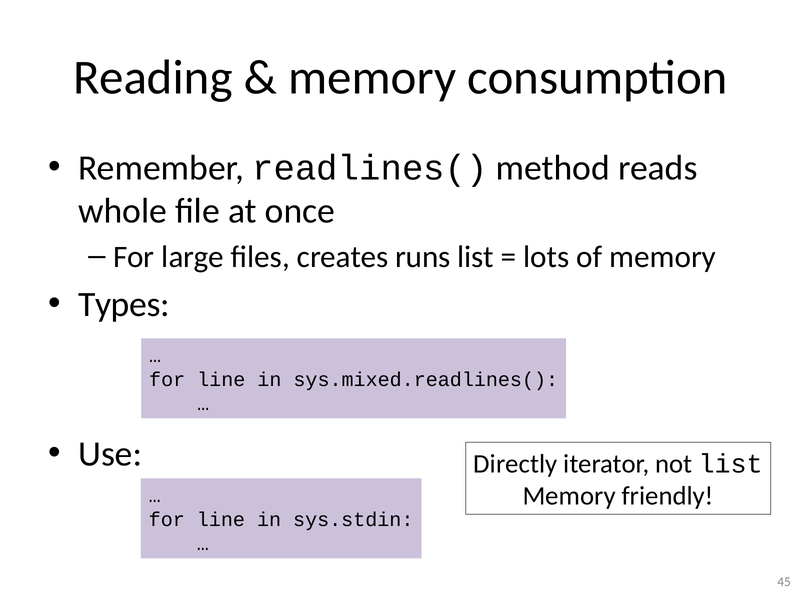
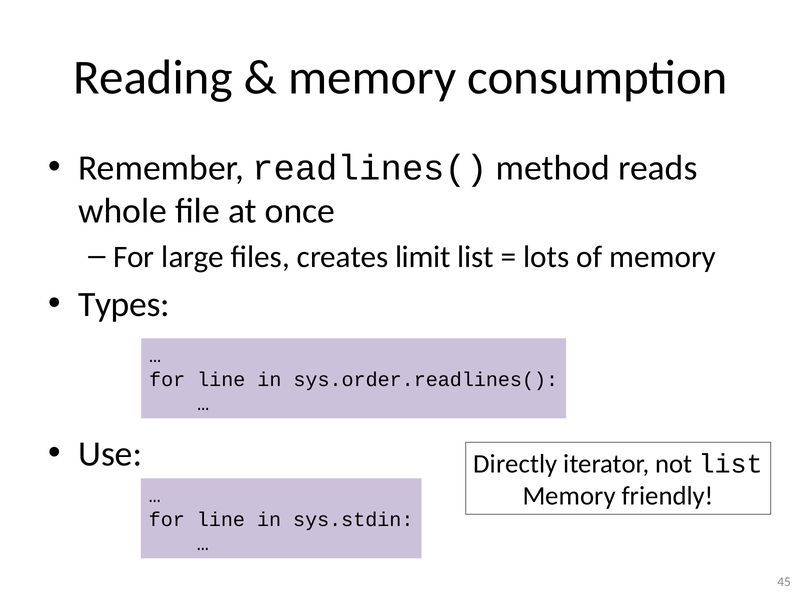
runs: runs -> limit
sys.mixed.readlines(: sys.mixed.readlines( -> sys.order.readlines(
